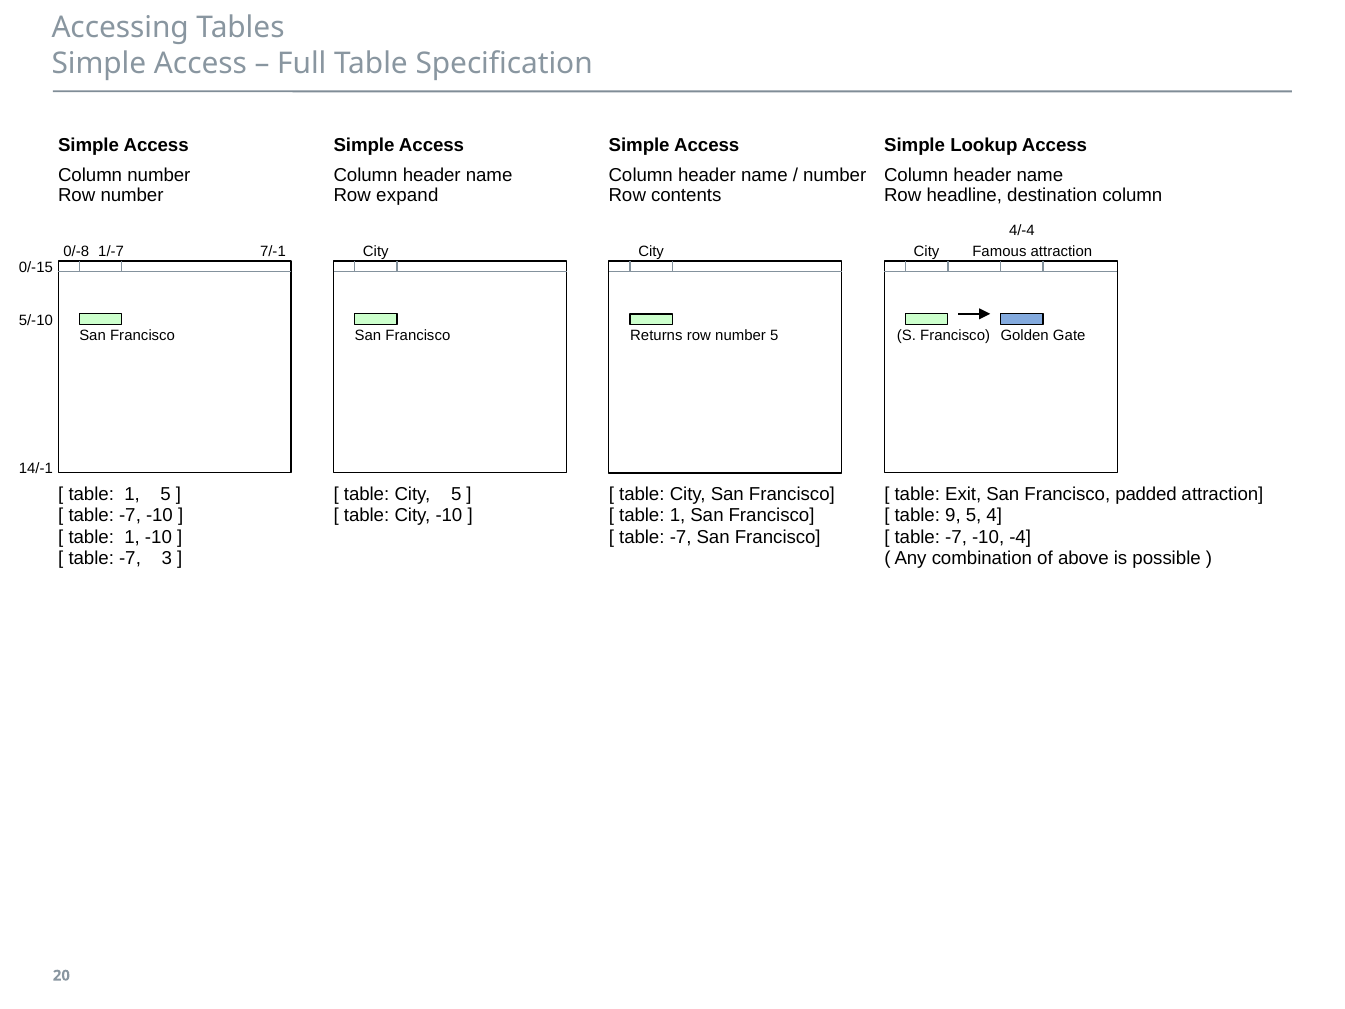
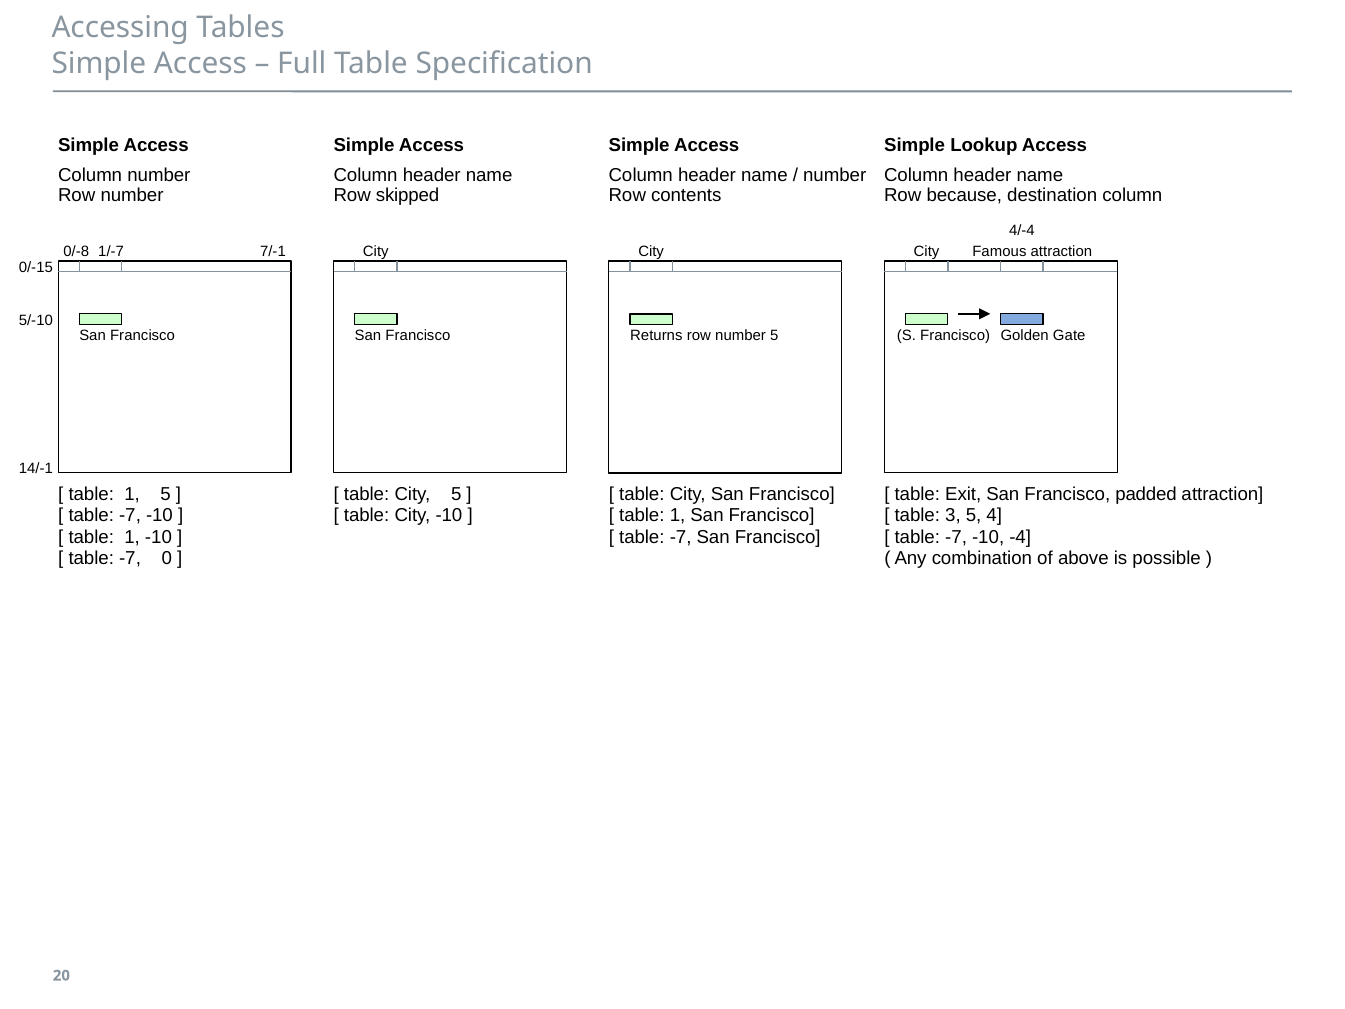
expand: expand -> skipped
headline: headline -> because
9: 9 -> 3
3: 3 -> 0
